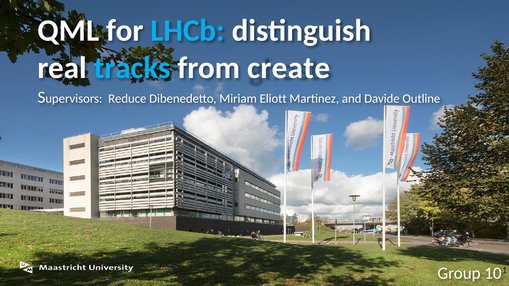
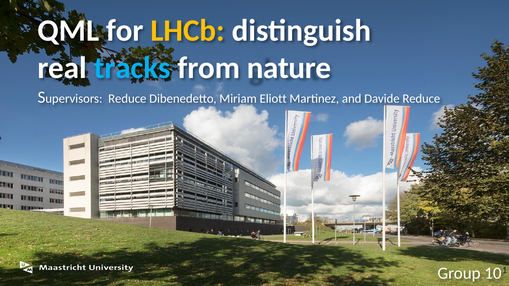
LHCb colour: light blue -> yellow
create: create -> nature
Davide Outline: Outline -> Reduce
